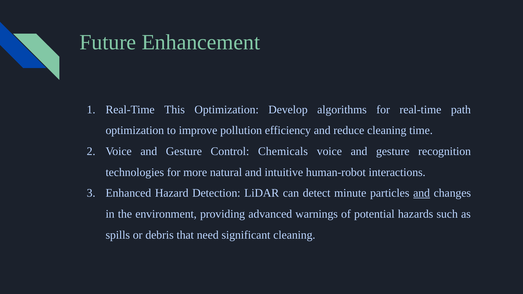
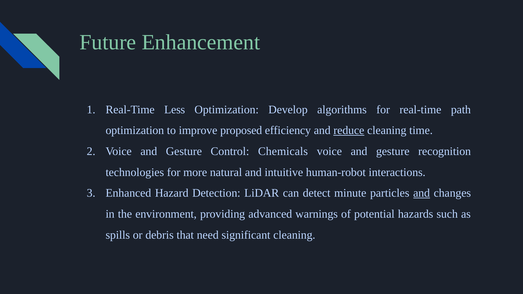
This: This -> Less
pollution: pollution -> proposed
reduce underline: none -> present
